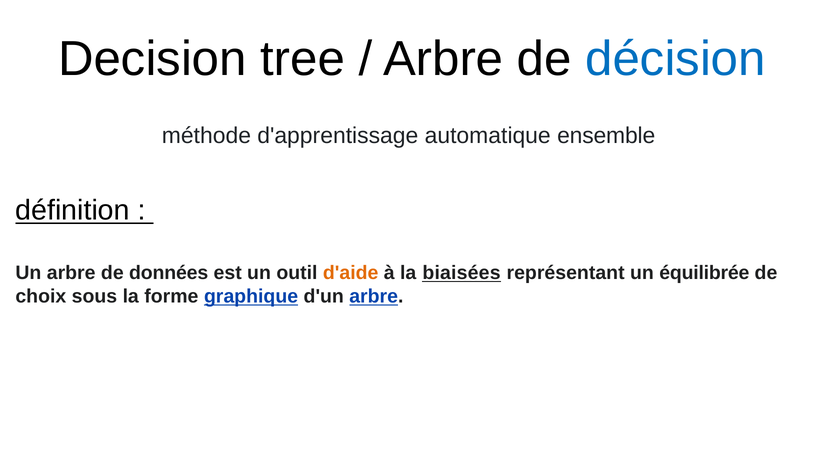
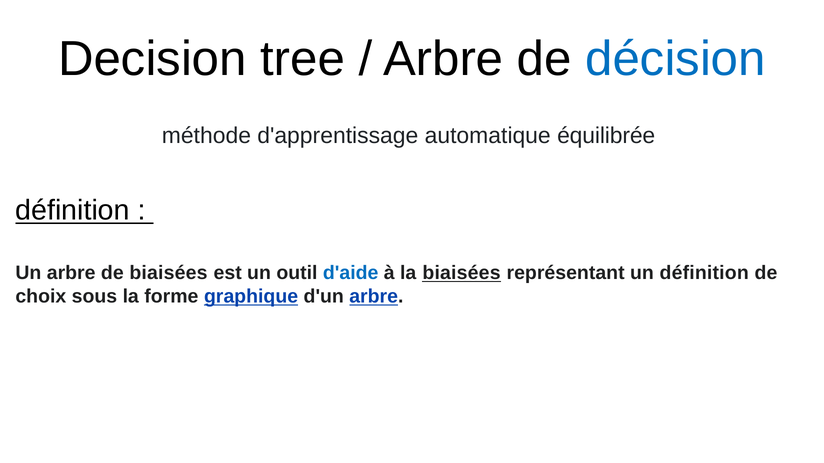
ensemble: ensemble -> équilibrée
de données: données -> biaisées
d'aide colour: orange -> blue
un équilibrée: équilibrée -> définition
